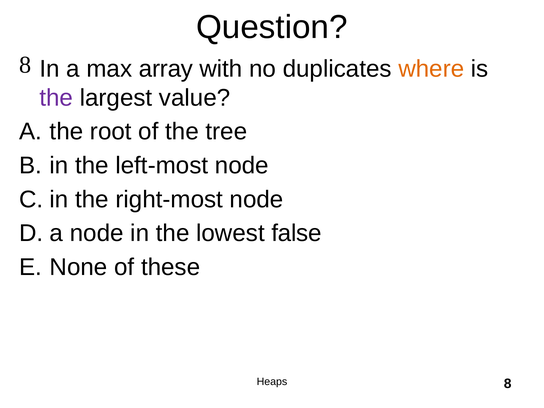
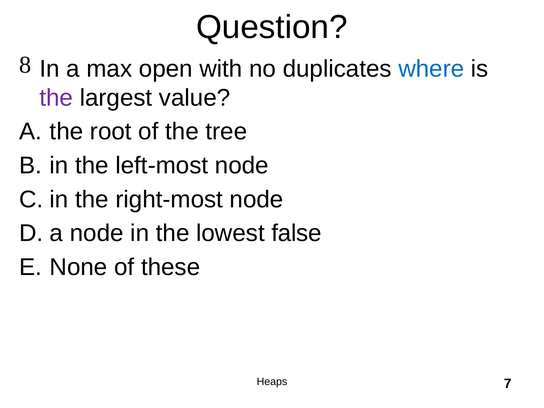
array: array -> open
where colour: orange -> blue
8: 8 -> 7
